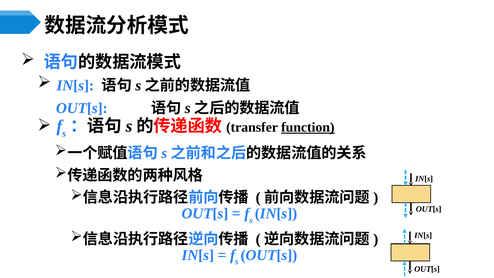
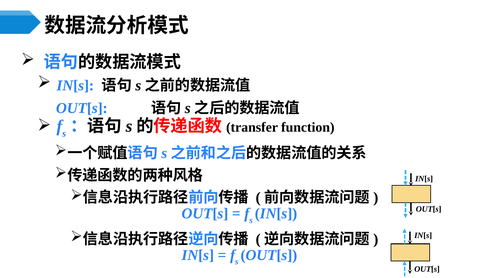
function underline: present -> none
